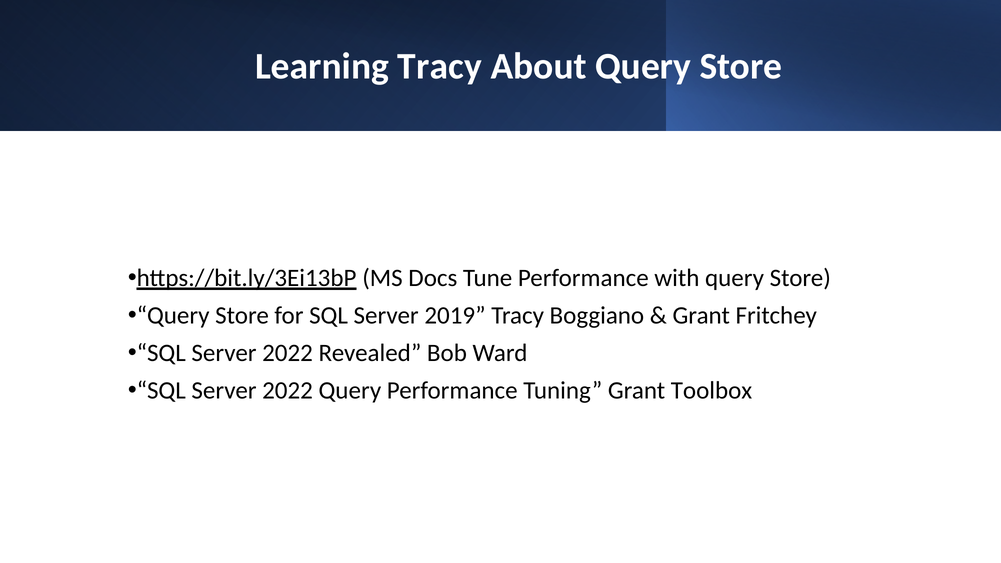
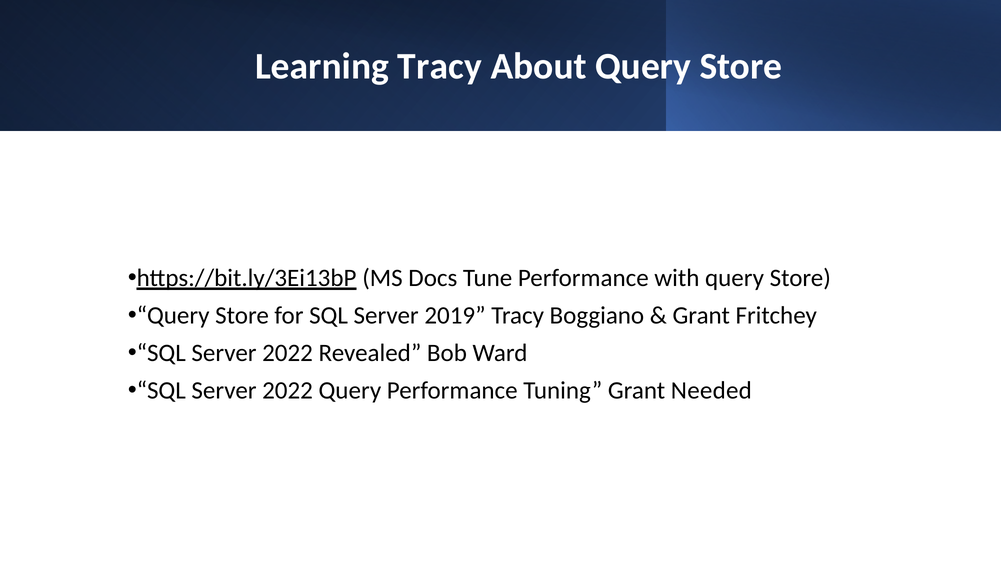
Toolbox: Toolbox -> Needed
